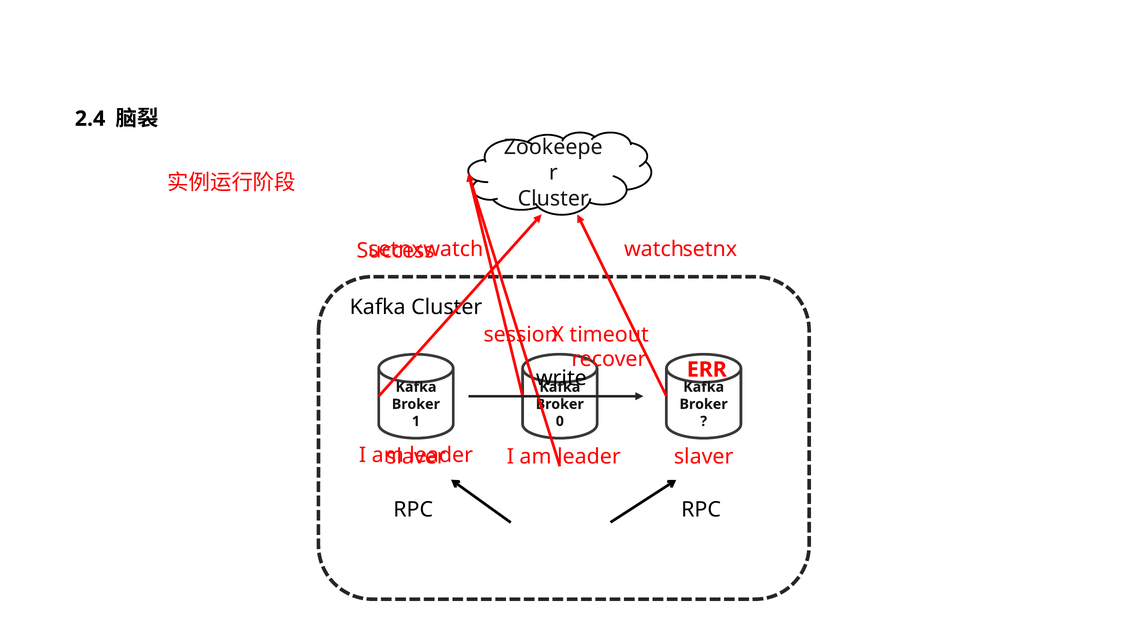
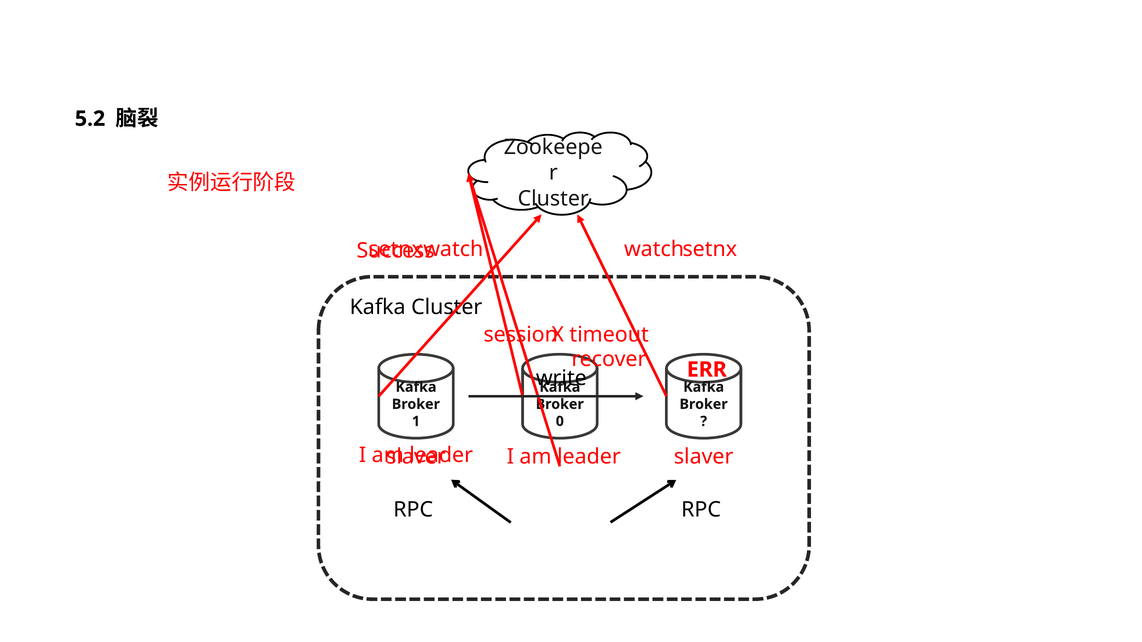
2.4: 2.4 -> 5.2
